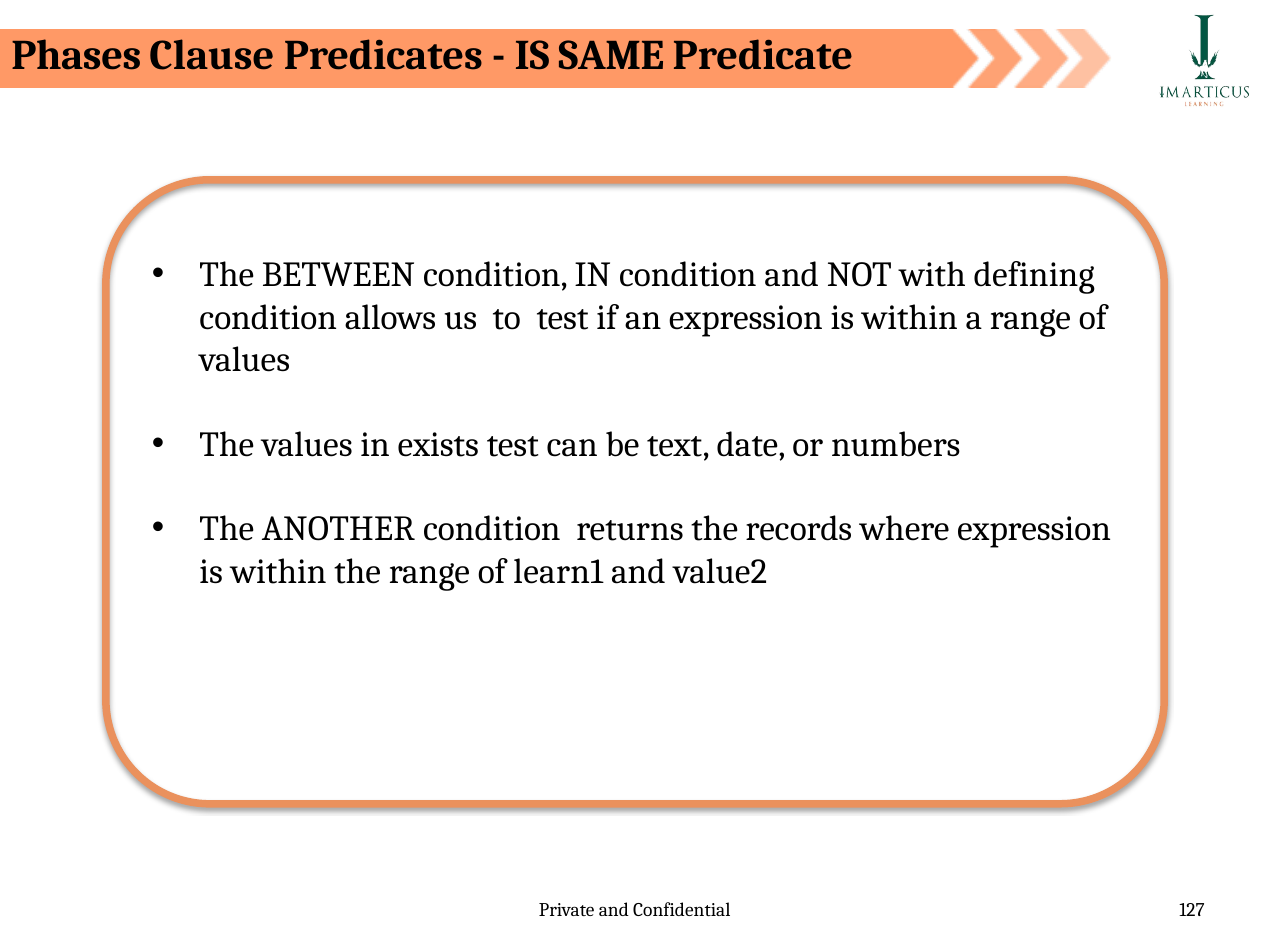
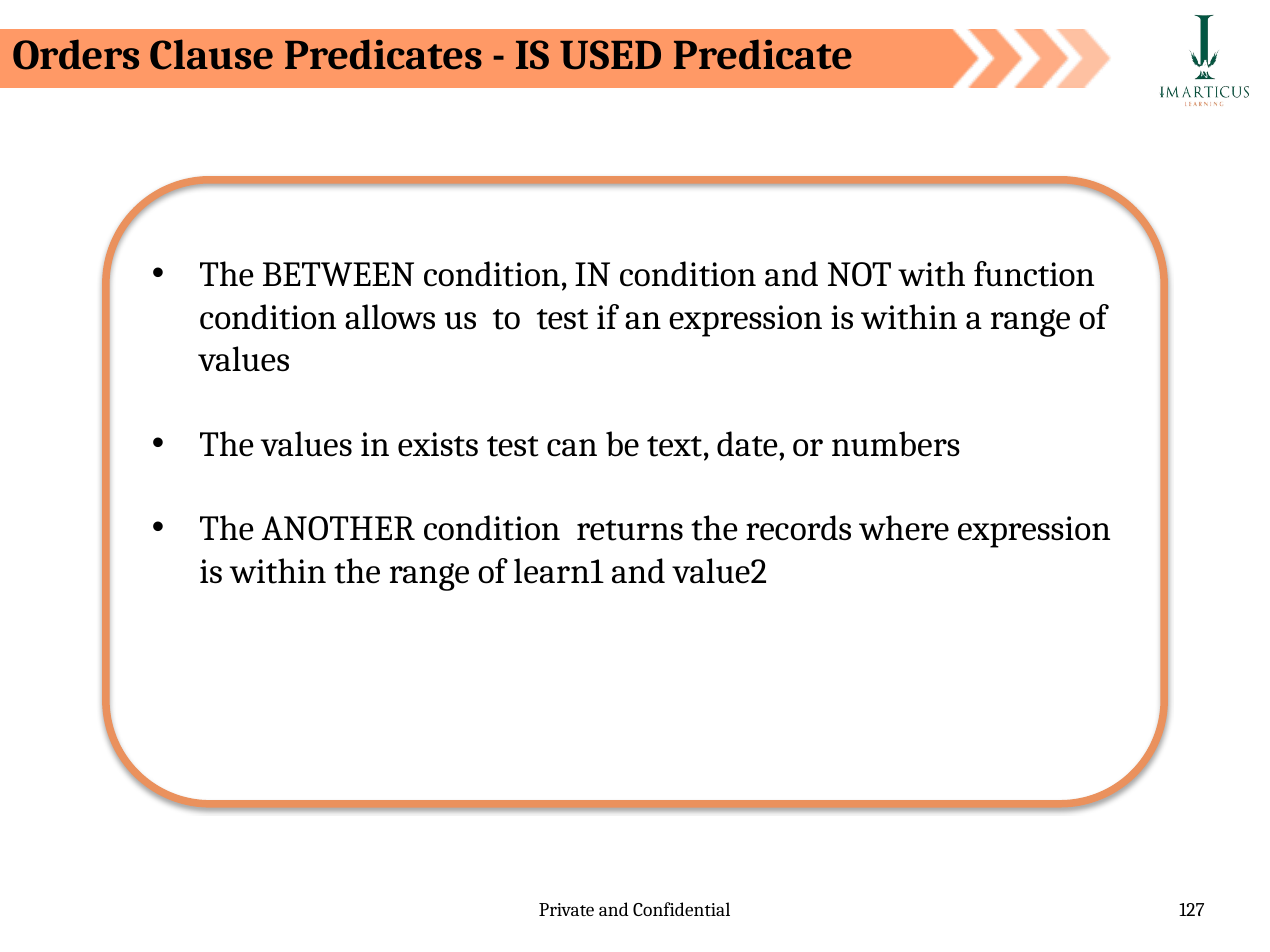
Phases: Phases -> Orders
SAME: SAME -> USED
defining: defining -> function
